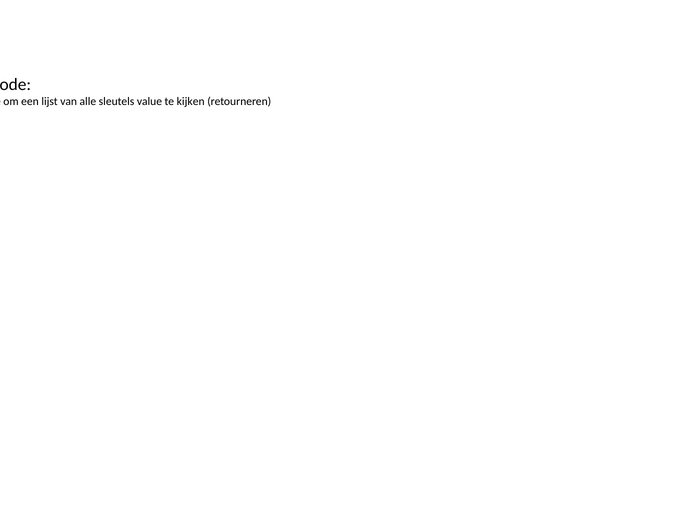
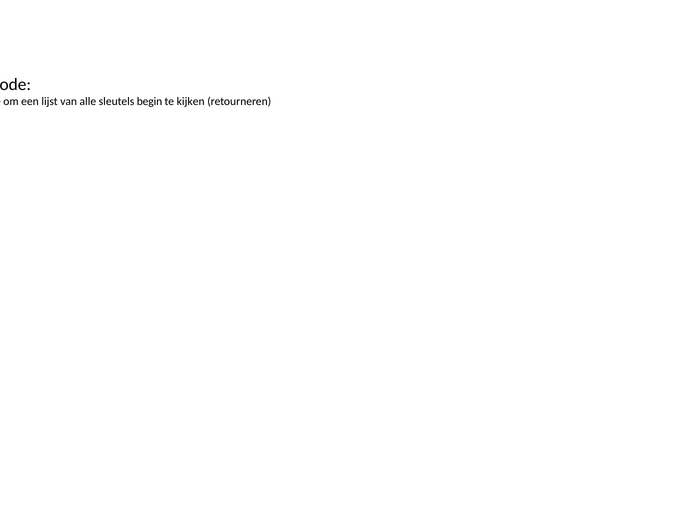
value: value -> begin
